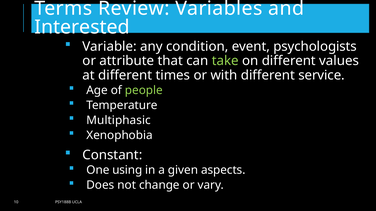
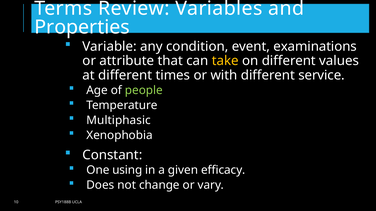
Interested: Interested -> Properties
psychologists: psychologists -> examinations
take colour: light green -> yellow
aspects: aspects -> efficacy
